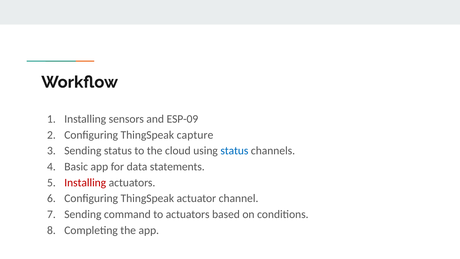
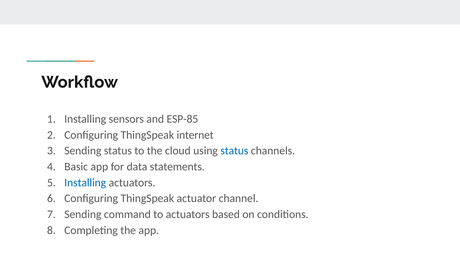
ESP-09: ESP-09 -> ESP-85
capture: capture -> internet
Installing at (85, 182) colour: red -> blue
